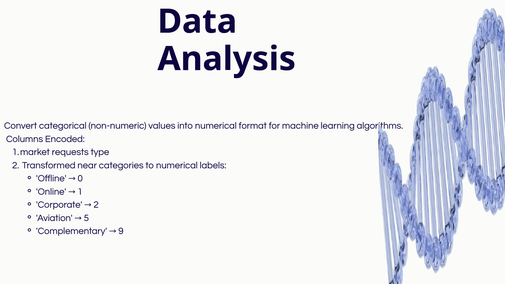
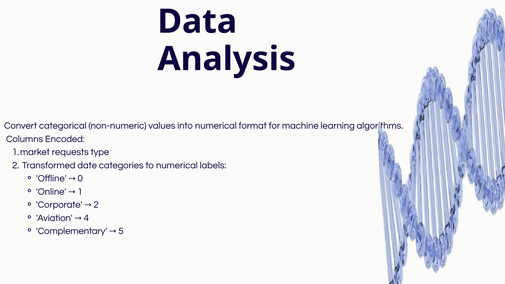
near: near -> date
5: 5 -> 4
9: 9 -> 5
